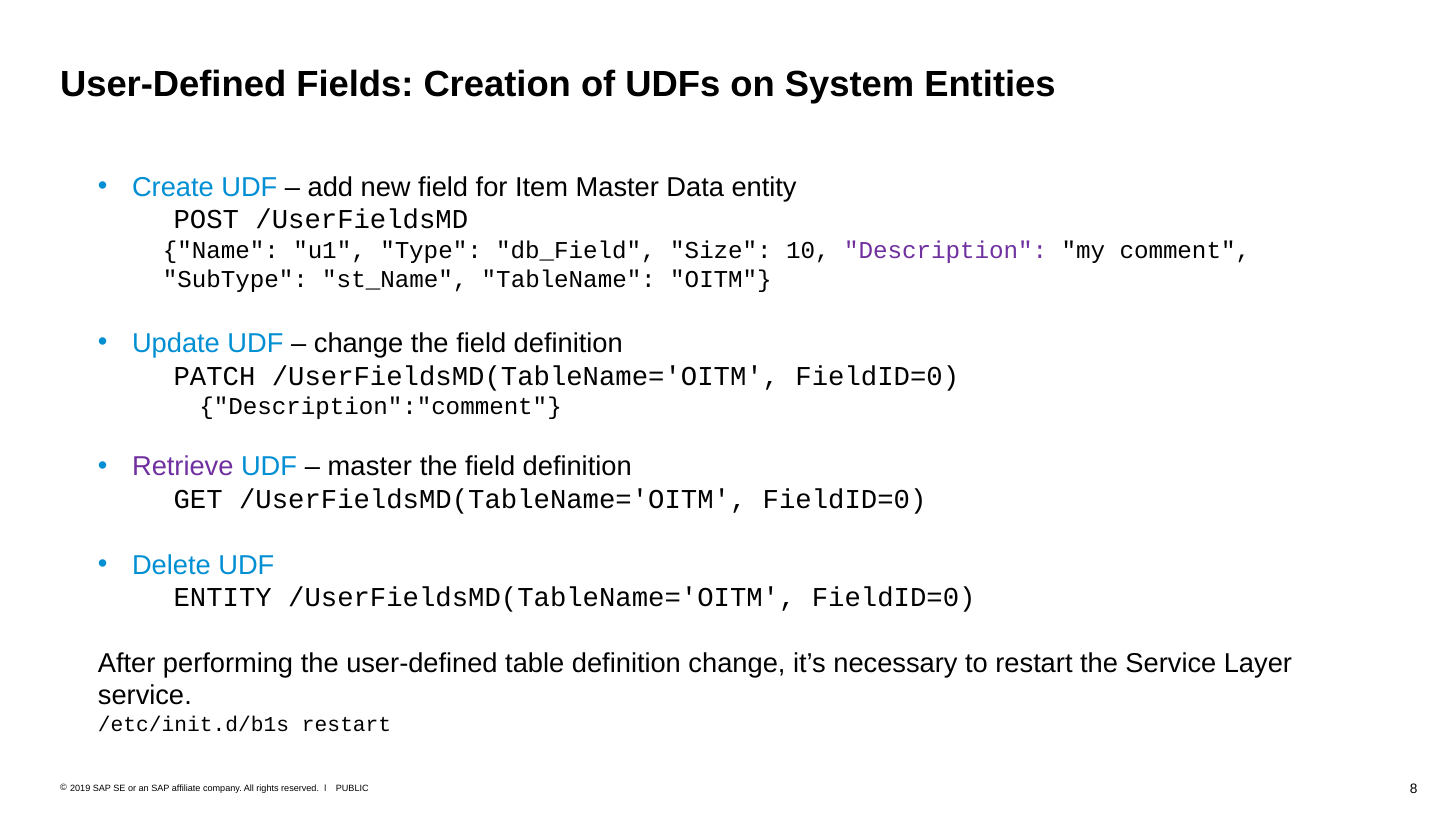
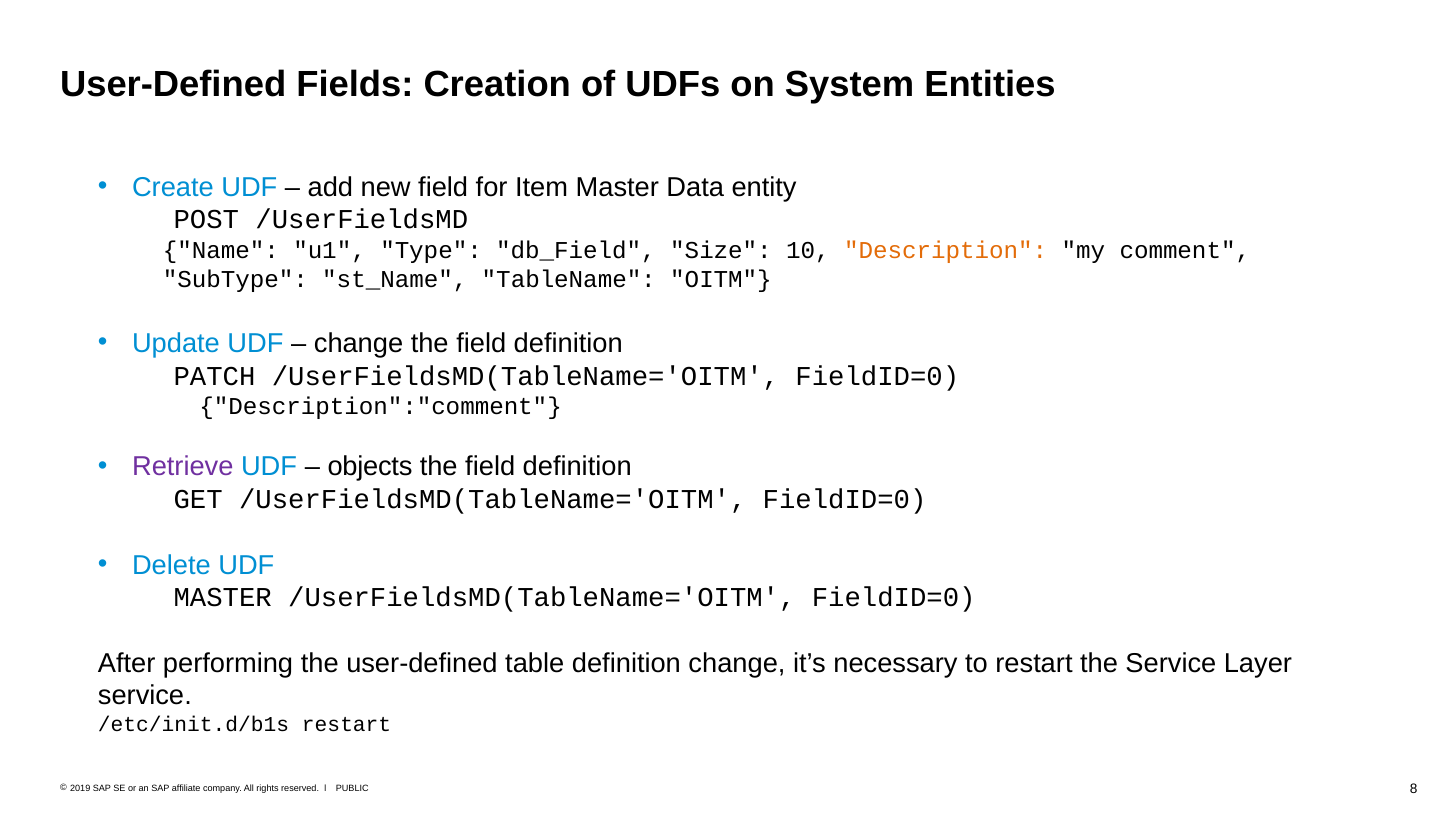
Description colour: purple -> orange
master at (370, 467): master -> objects
ENTITY at (223, 598): ENTITY -> MASTER
